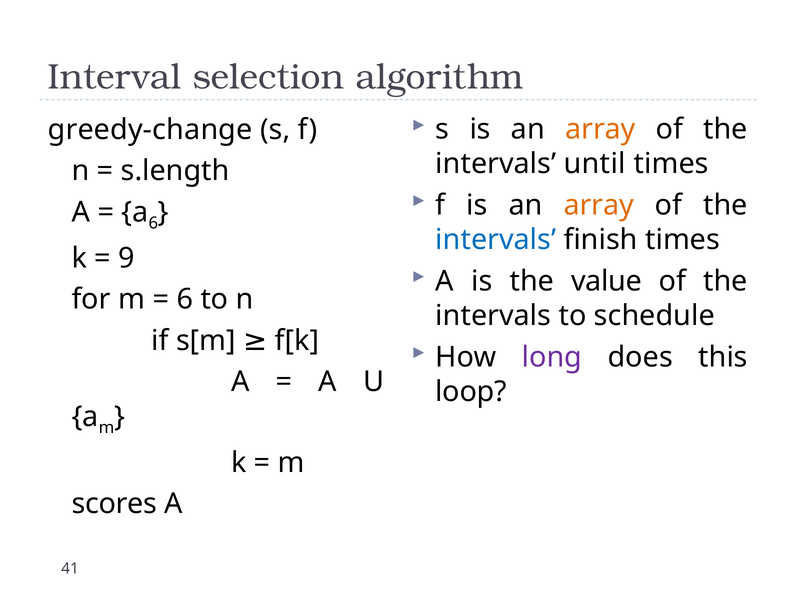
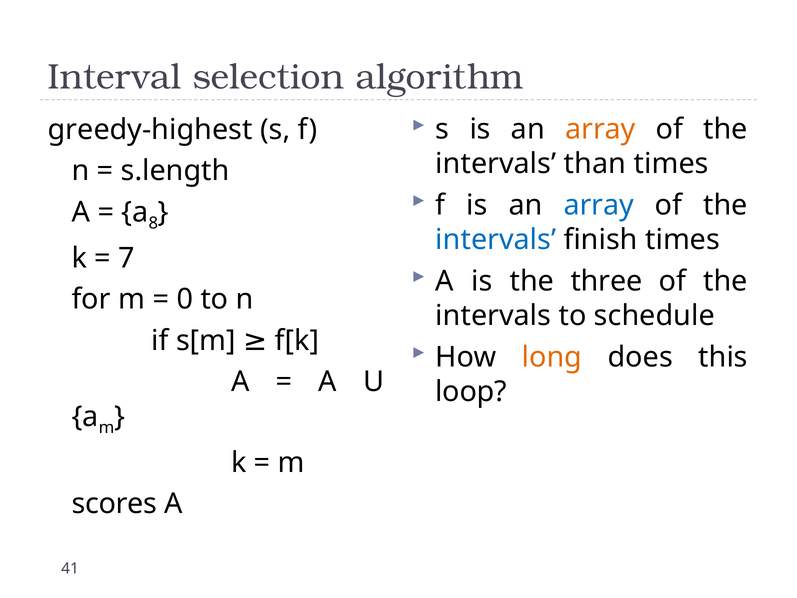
greedy-change: greedy-change -> greedy-highest
until: until -> than
array at (599, 205) colour: orange -> blue
a 6: 6 -> 8
9: 9 -> 7
value: value -> three
6 at (185, 299): 6 -> 0
long colour: purple -> orange
